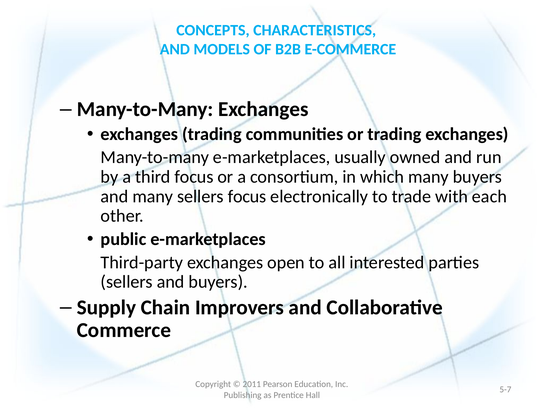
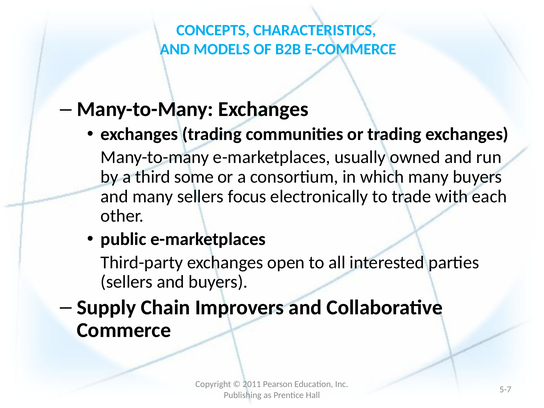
third focus: focus -> some
